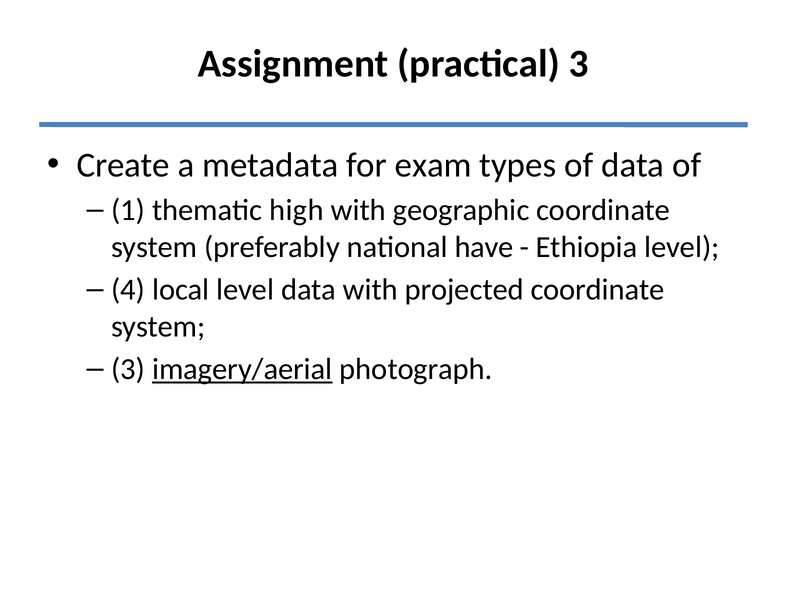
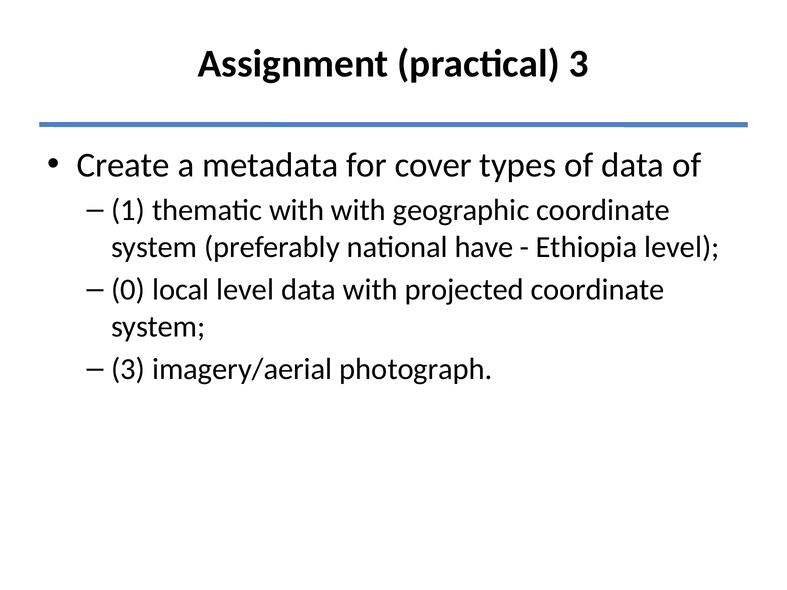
exam: exam -> cover
thematic high: high -> with
4: 4 -> 0
imagery/aerial underline: present -> none
